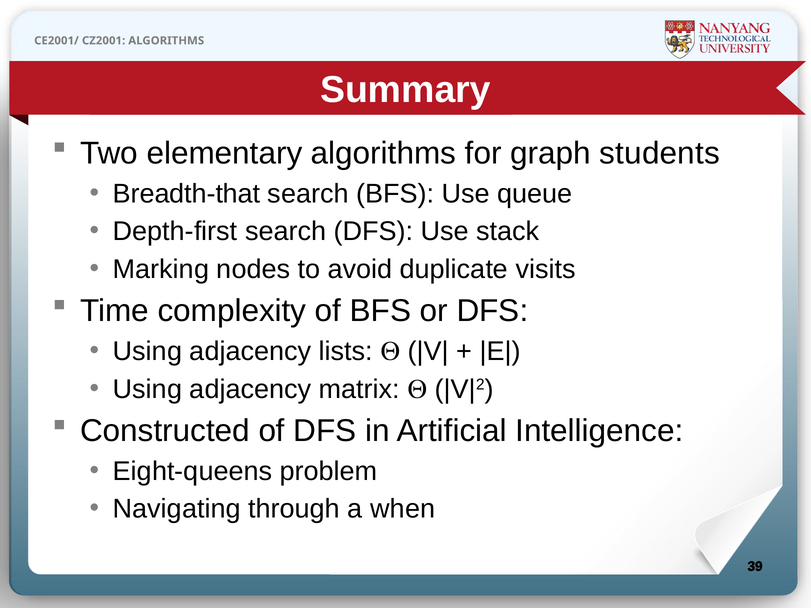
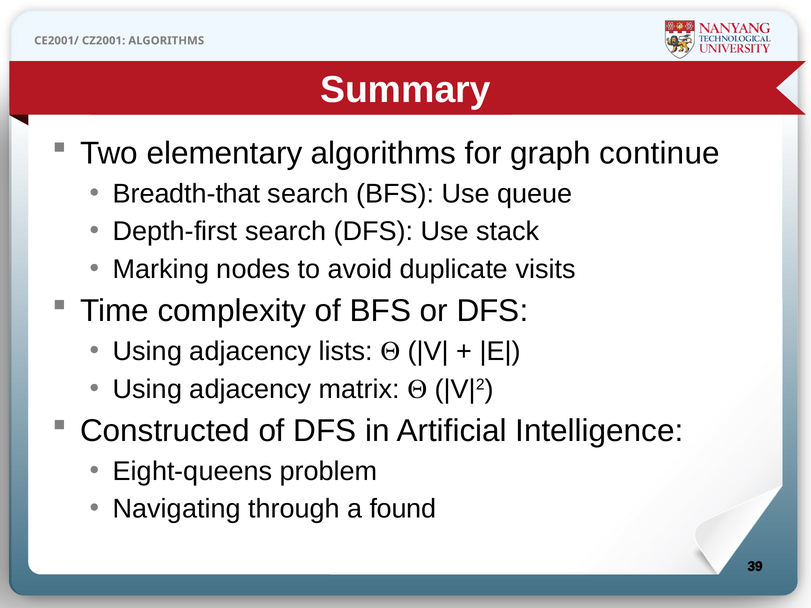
students: students -> continue
when: when -> found
